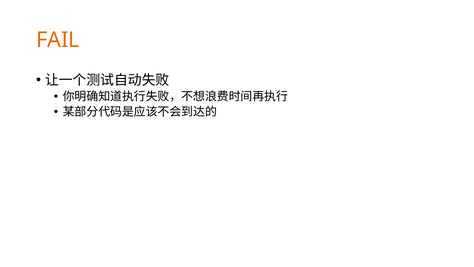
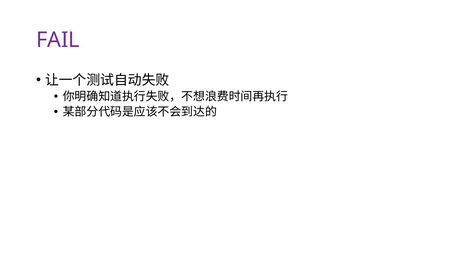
FAIL colour: orange -> purple
